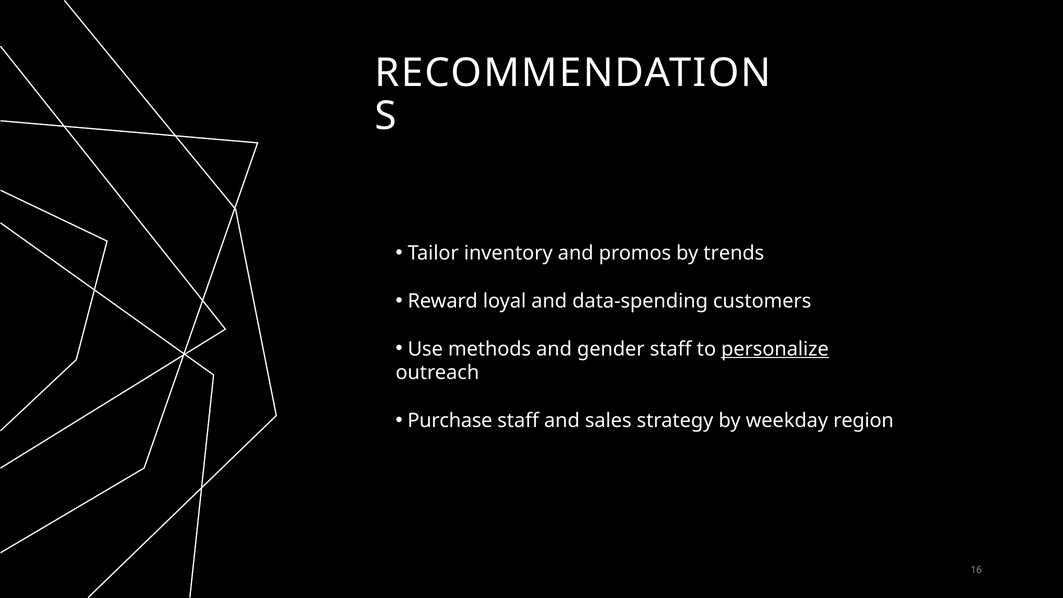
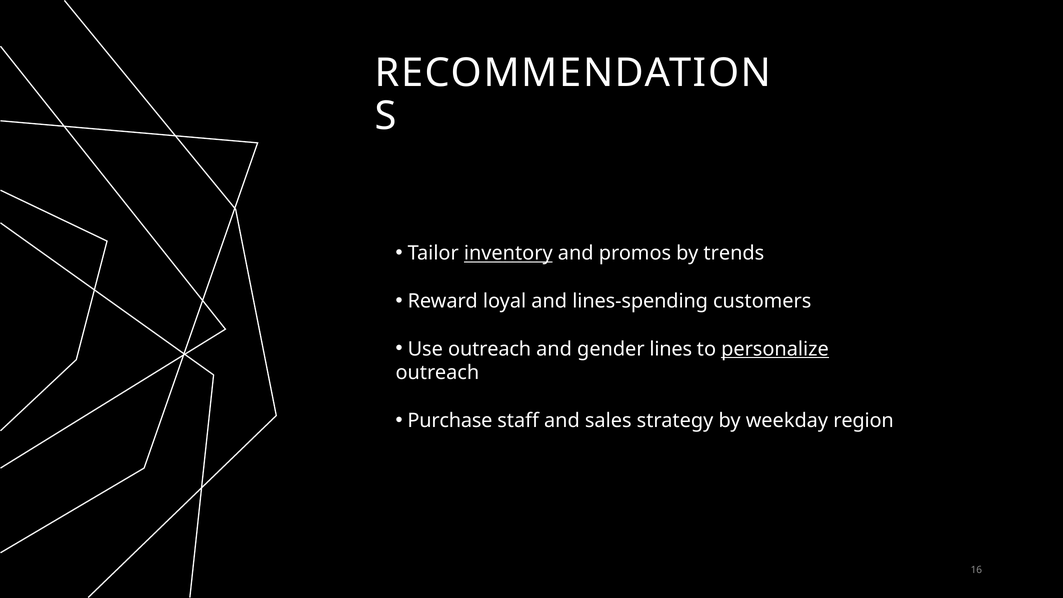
inventory underline: none -> present
data-spending: data-spending -> lines-spending
Use methods: methods -> outreach
gender staff: staff -> lines
